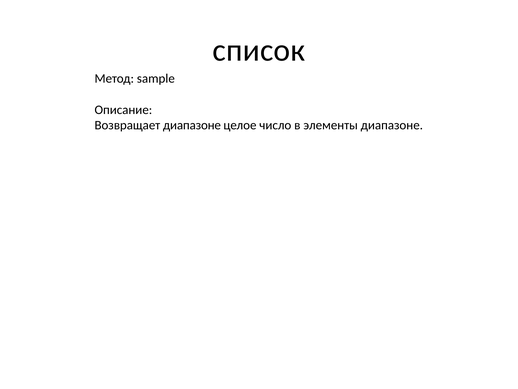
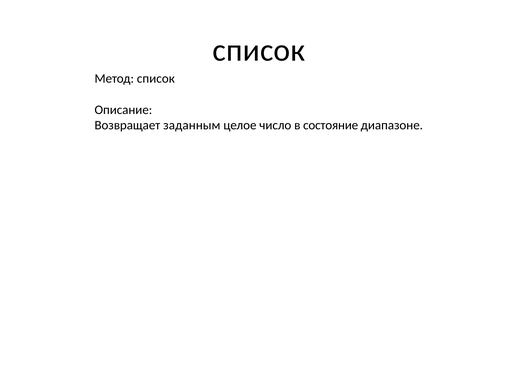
Метод sample: sample -> список
Возвращает диапазоне: диапазоне -> заданным
элементы: элементы -> состояние
